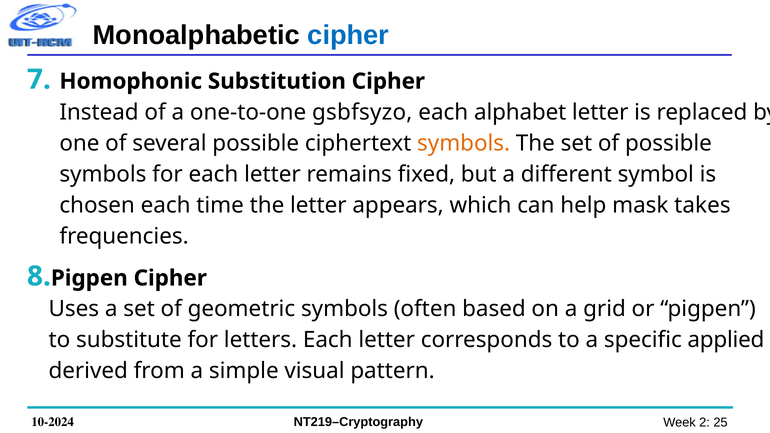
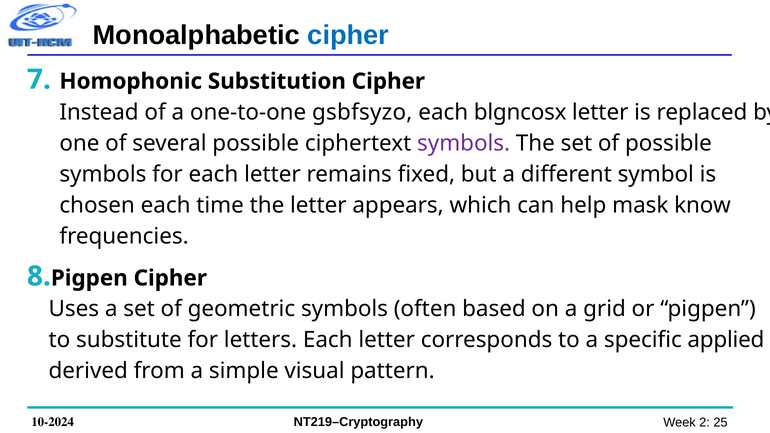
alphabet: alphabet -> blgncosx
symbols at (464, 143) colour: orange -> purple
takes: takes -> know
